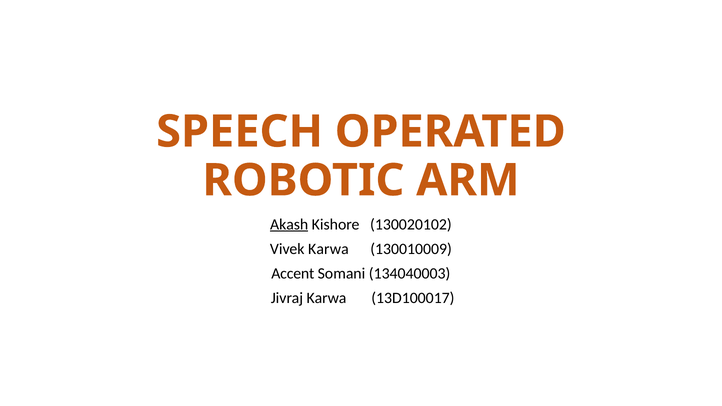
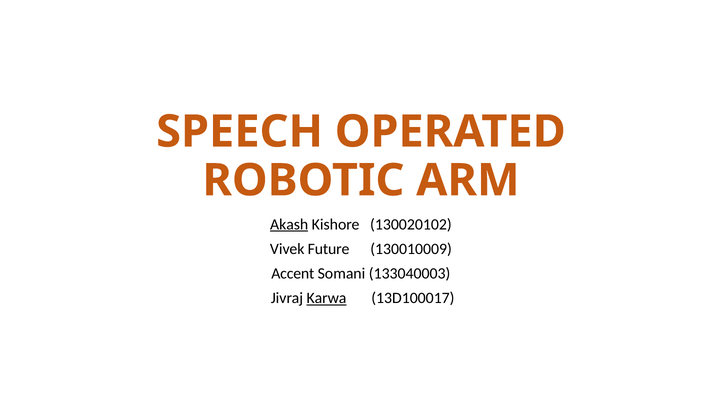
Vivek Karwa: Karwa -> Future
134040003: 134040003 -> 133040003
Karwa at (326, 298) underline: none -> present
